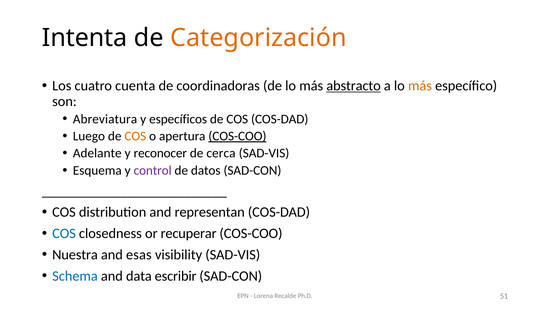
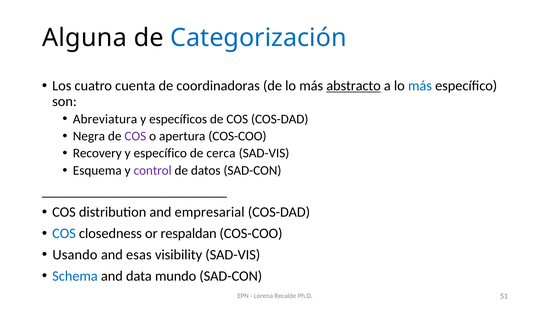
Intenta: Intenta -> Alguna
Categorización colour: orange -> blue
más at (420, 86) colour: orange -> blue
Luego: Luego -> Negra
COS at (135, 136) colour: orange -> purple
COS-COO at (237, 136) underline: present -> none
Adelante: Adelante -> Recovery
y reconocer: reconocer -> específico
representan: representan -> empresarial
recuperar: recuperar -> respaldan
Nuestra: Nuestra -> Usando
escribir: escribir -> mundo
